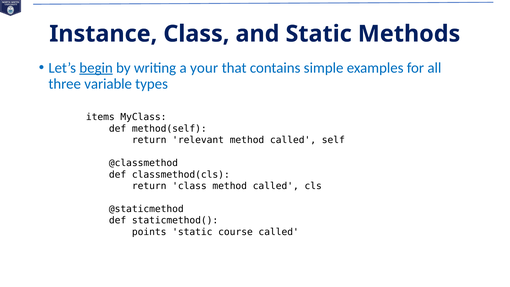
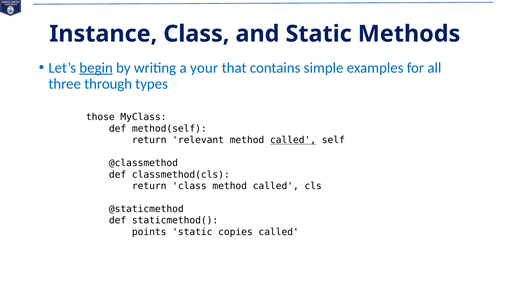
variable: variable -> through
items: items -> those
called at (293, 140) underline: none -> present
course: course -> copies
